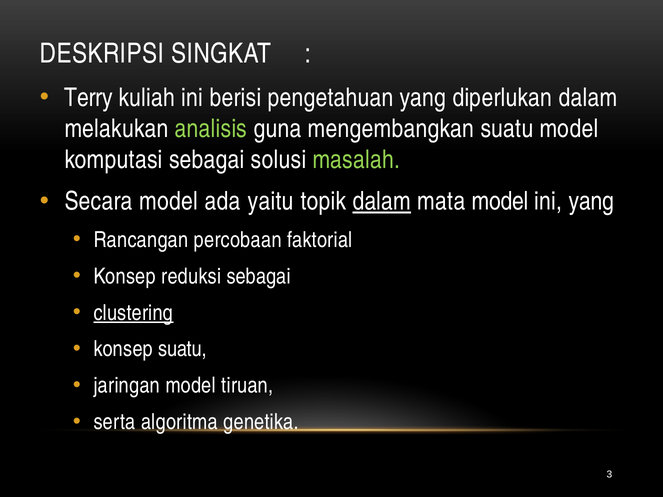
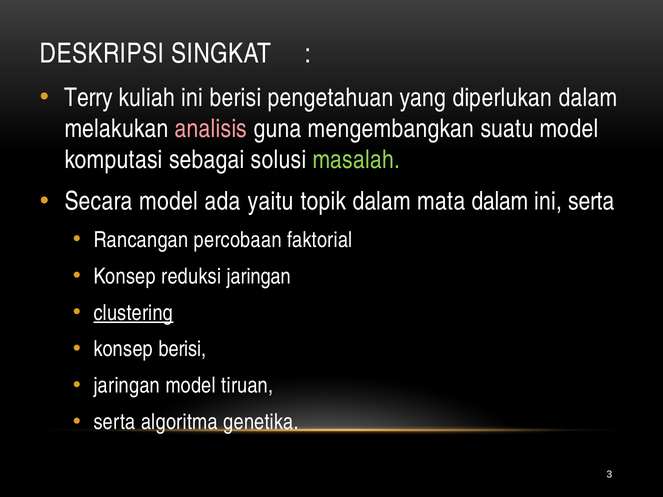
analisis colour: light green -> pink
dalam at (382, 202) underline: present -> none
mata model: model -> dalam
ini yang: yang -> serta
reduksi sebagai: sebagai -> jaringan
konsep suatu: suatu -> berisi
